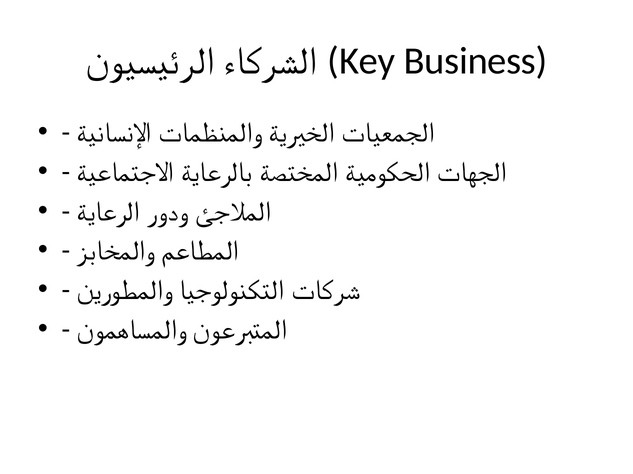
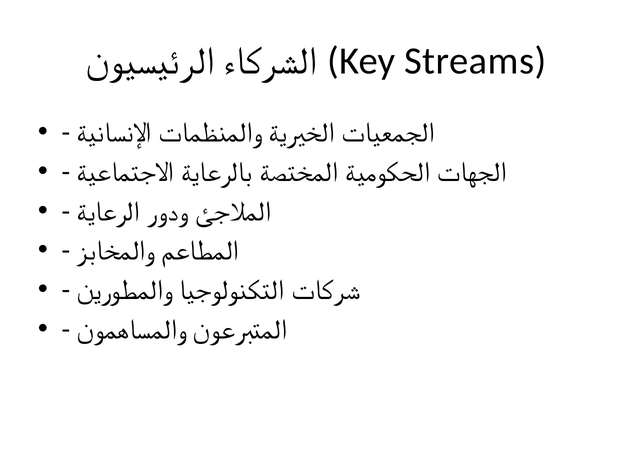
Business: Business -> Streams
